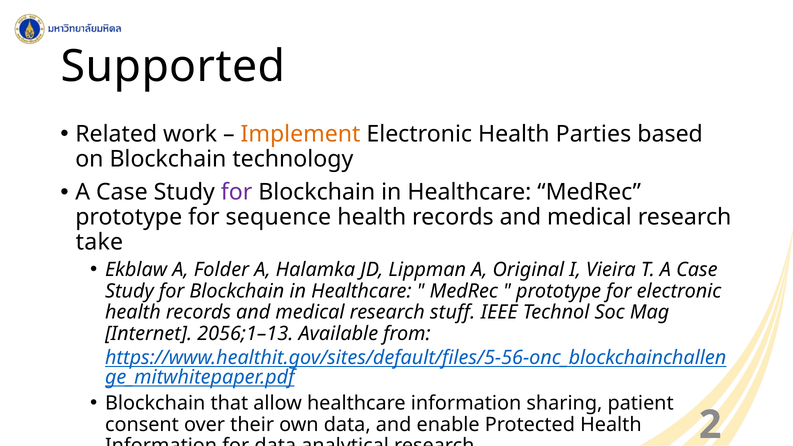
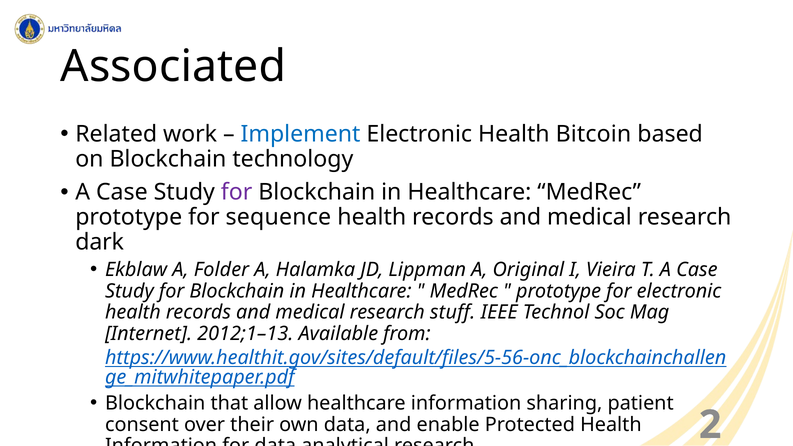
Supported: Supported -> Associated
Implement colour: orange -> blue
Parties: Parties -> Bitcoin
take: take -> dark
2056;1–13: 2056;1–13 -> 2012;1–13
